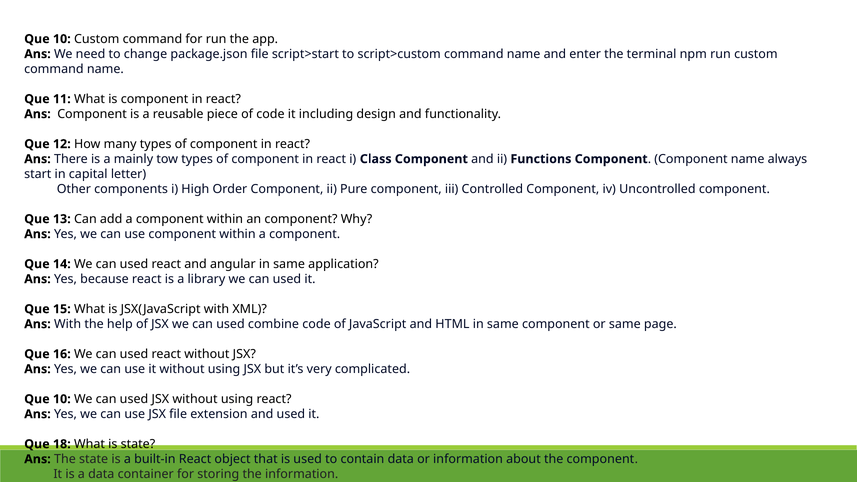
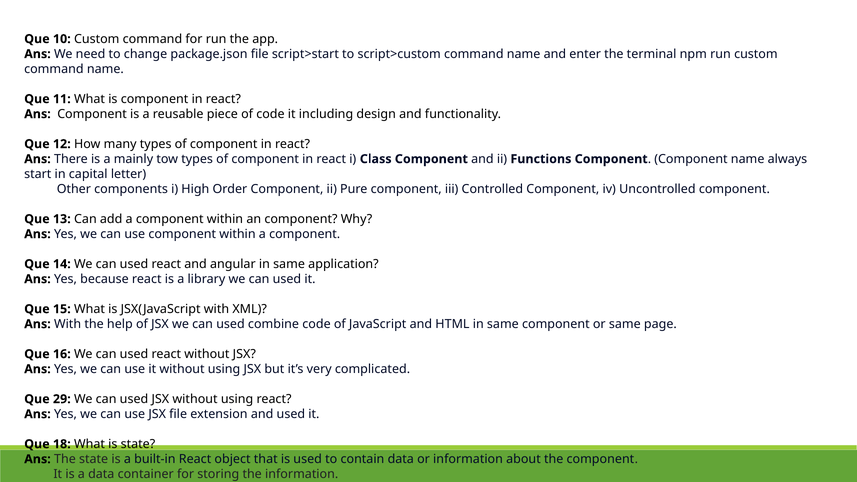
10 at (62, 399): 10 -> 29
